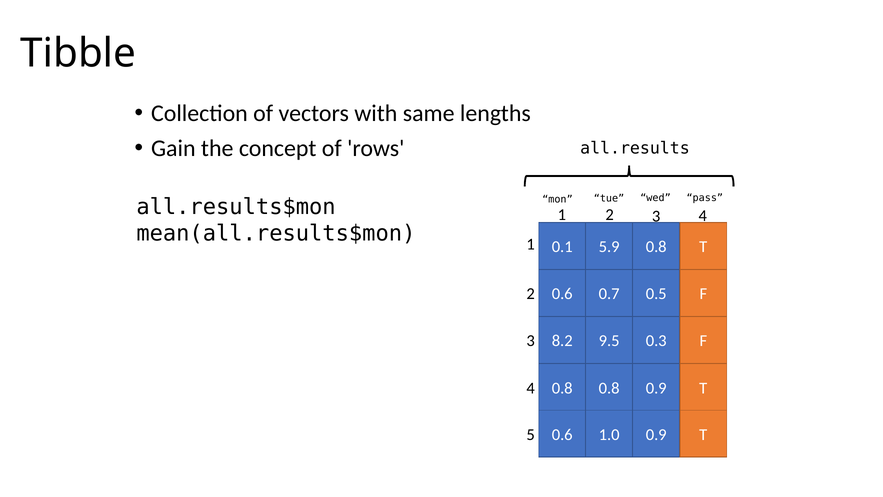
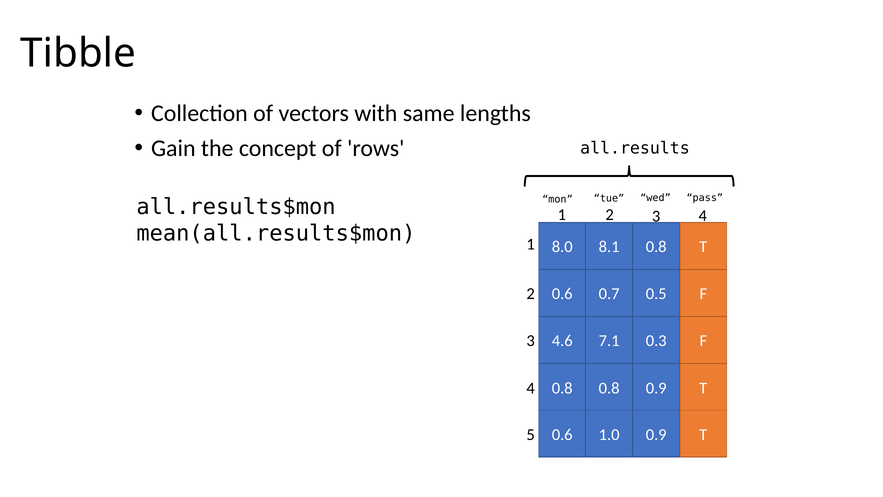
0.1: 0.1 -> 8.0
5.9: 5.9 -> 8.1
8.2: 8.2 -> 4.6
9.5: 9.5 -> 7.1
